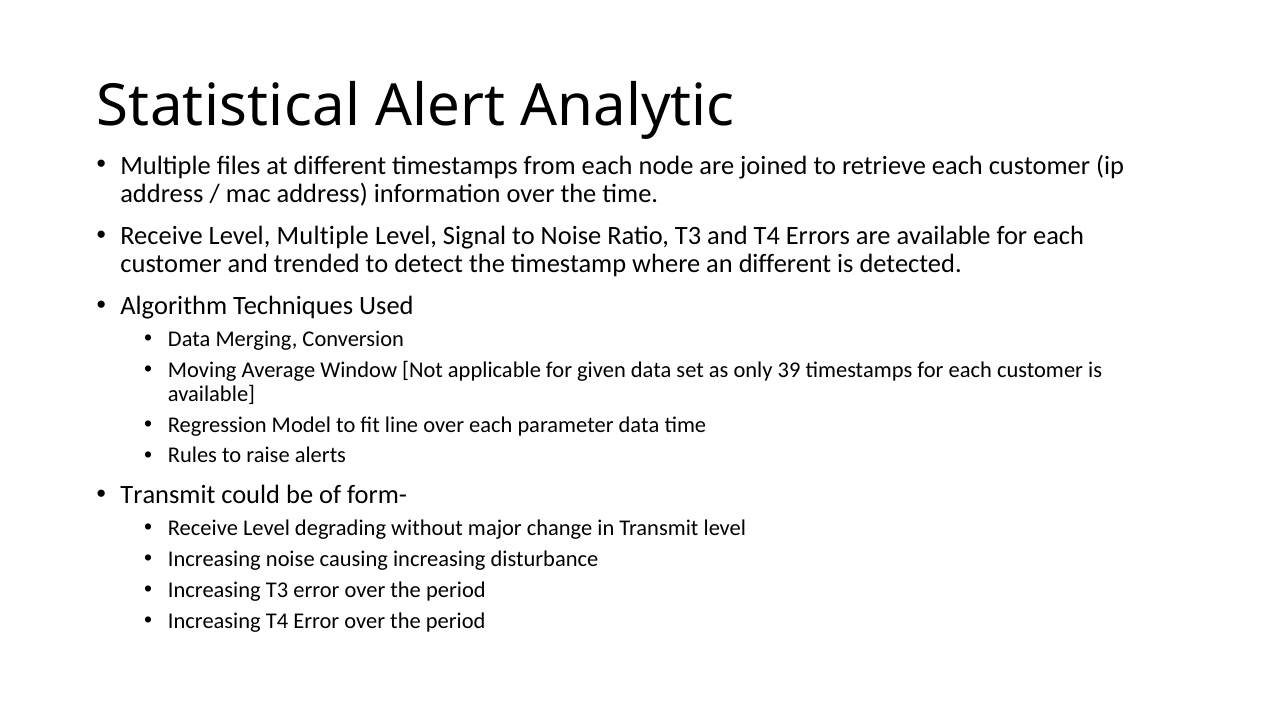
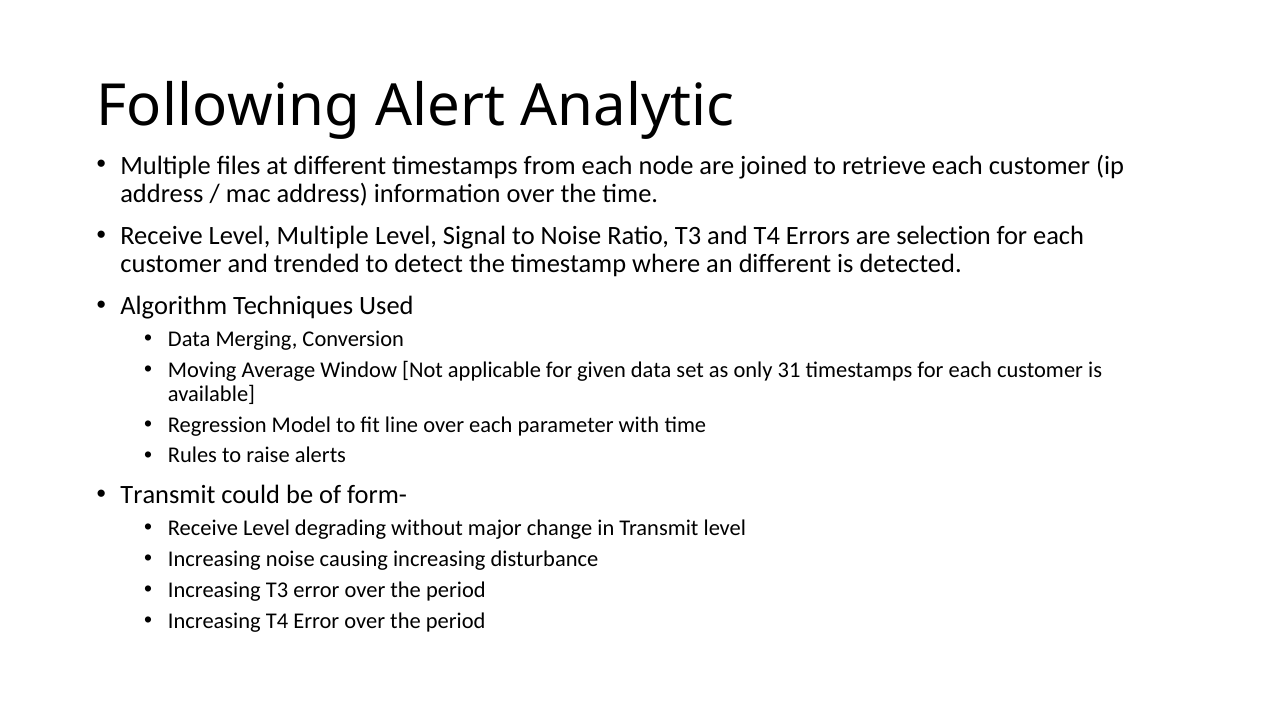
Statistical: Statistical -> Following
are available: available -> selection
39: 39 -> 31
parameter data: data -> with
